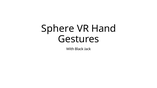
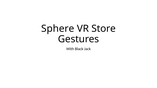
Hand: Hand -> Store
